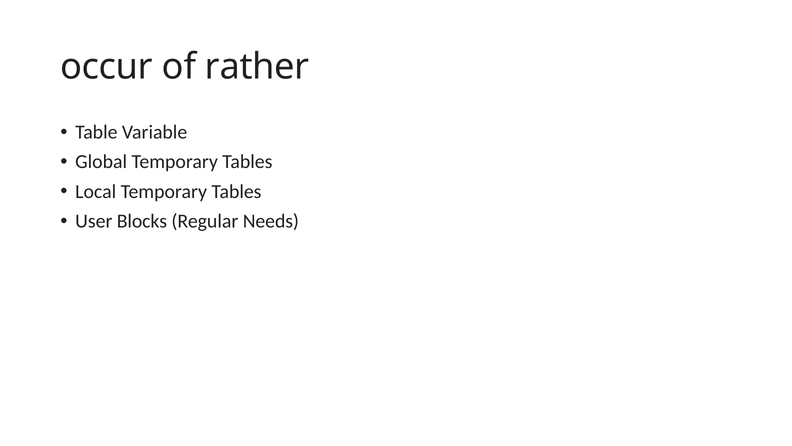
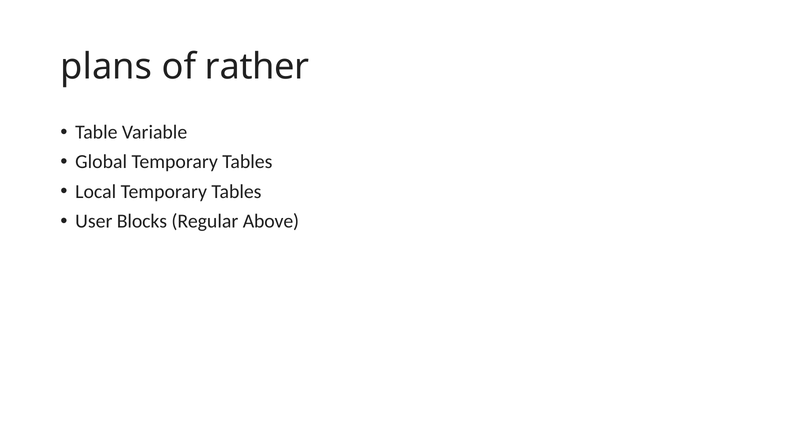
occur: occur -> plans
Needs: Needs -> Above
